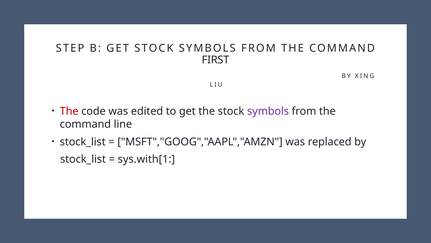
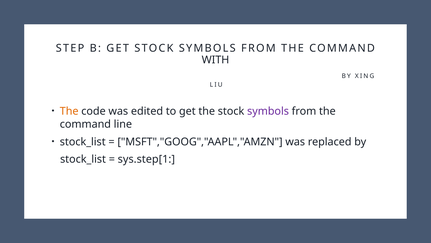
FIRST: FIRST -> WITH
The at (69, 111) colour: red -> orange
sys.with[1: sys.with[1 -> sys.step[1
